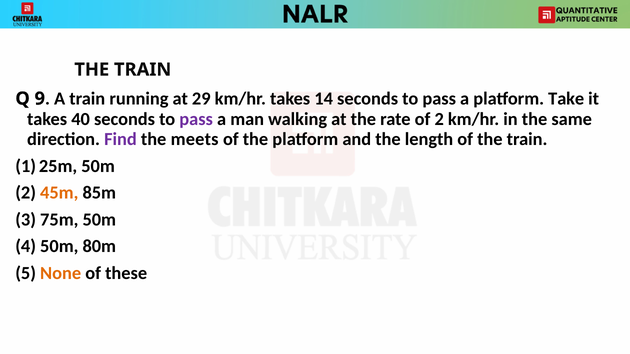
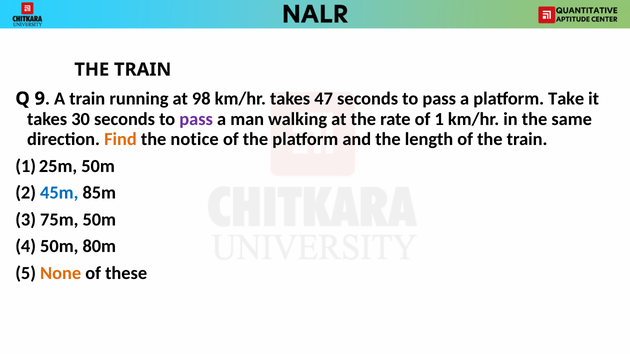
29: 29 -> 98
14: 14 -> 47
40: 40 -> 30
of 2: 2 -> 1
Find colour: purple -> orange
meets: meets -> notice
45m colour: orange -> blue
